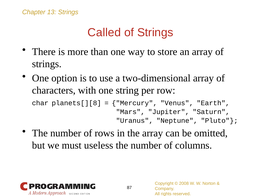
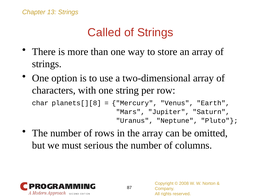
useless: useless -> serious
